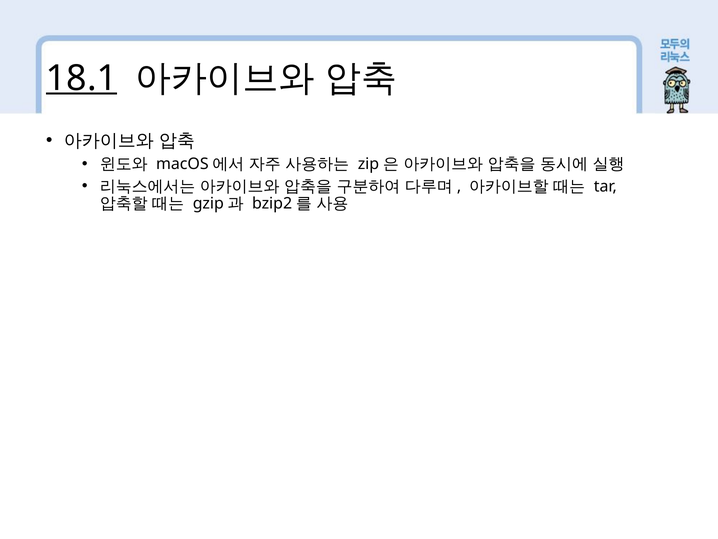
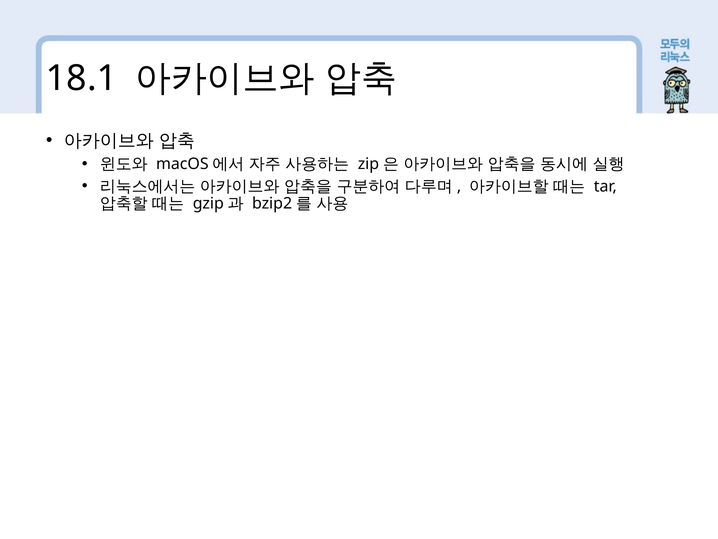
18.1 underline: present -> none
